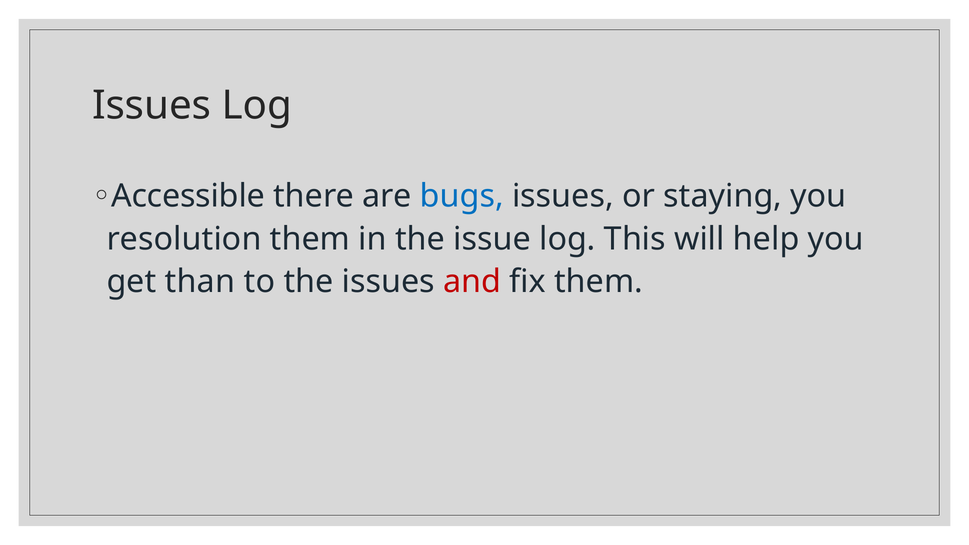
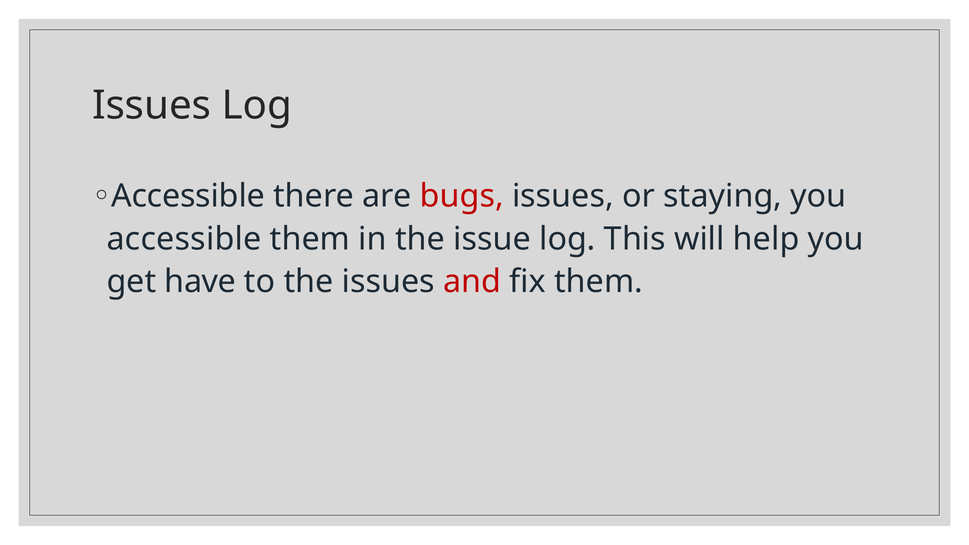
bugs colour: blue -> red
resolution at (184, 239): resolution -> accessible
than: than -> have
